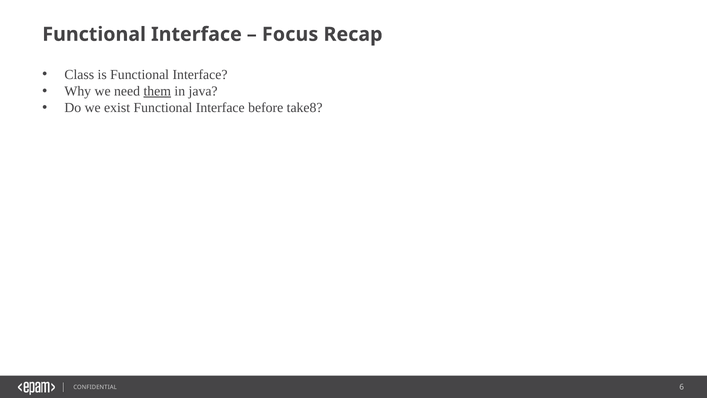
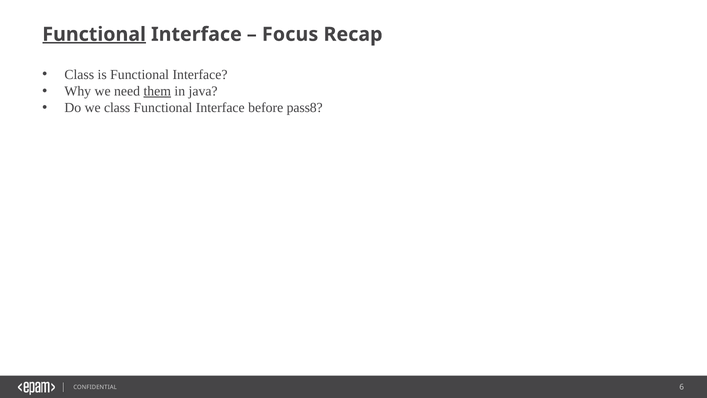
Functional at (94, 34) underline: none -> present
we exist: exist -> class
take8: take8 -> pass8
